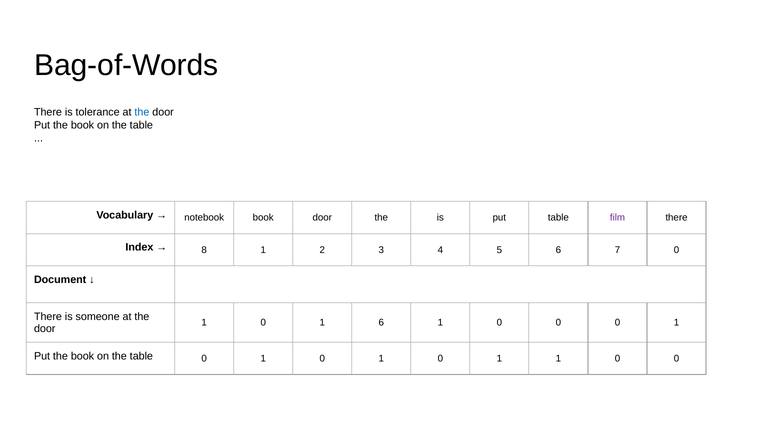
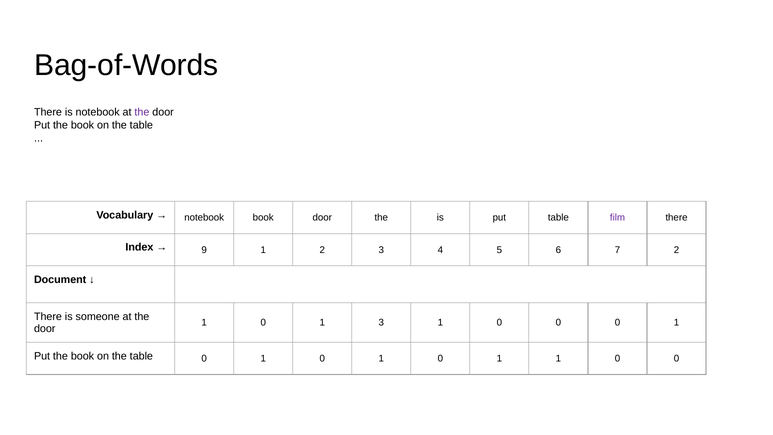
is tolerance: tolerance -> notebook
the at (142, 112) colour: blue -> purple
8: 8 -> 9
7 0: 0 -> 2
1 6: 6 -> 3
